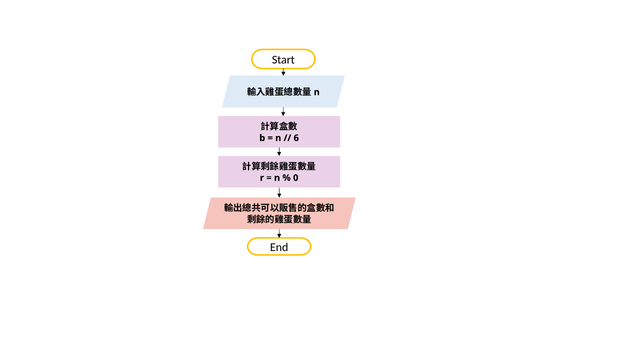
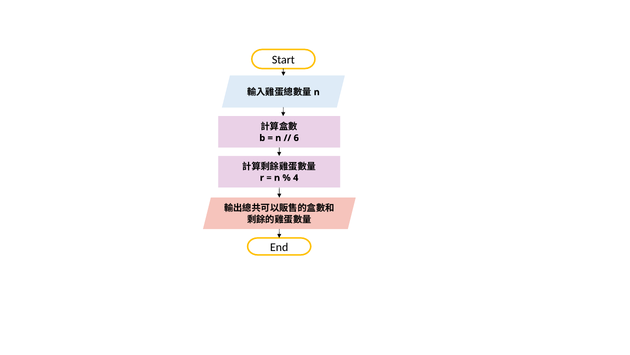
0: 0 -> 4
